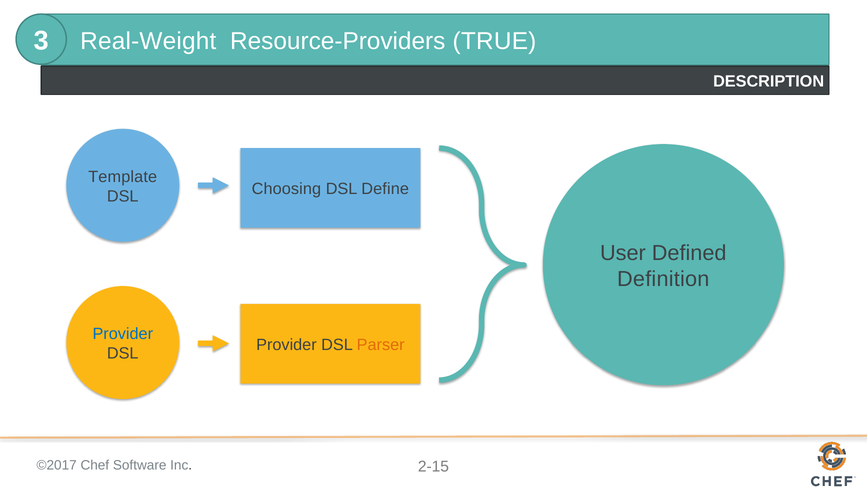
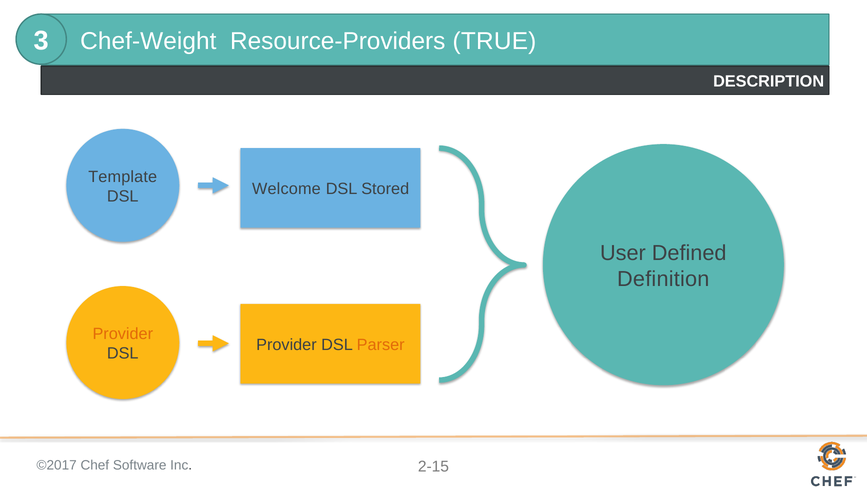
Real-Weight: Real-Weight -> Chef-Weight
Choosing: Choosing -> Welcome
Define: Define -> Stored
Provider at (123, 334) colour: blue -> orange
